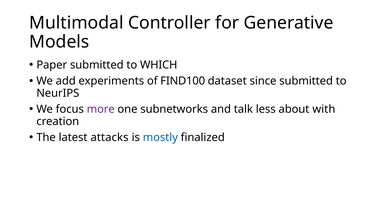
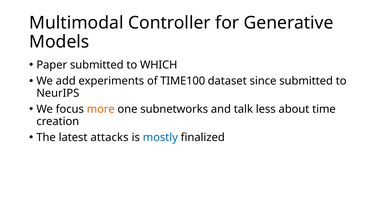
FIND100: FIND100 -> TIME100
more colour: purple -> orange
with: with -> time
